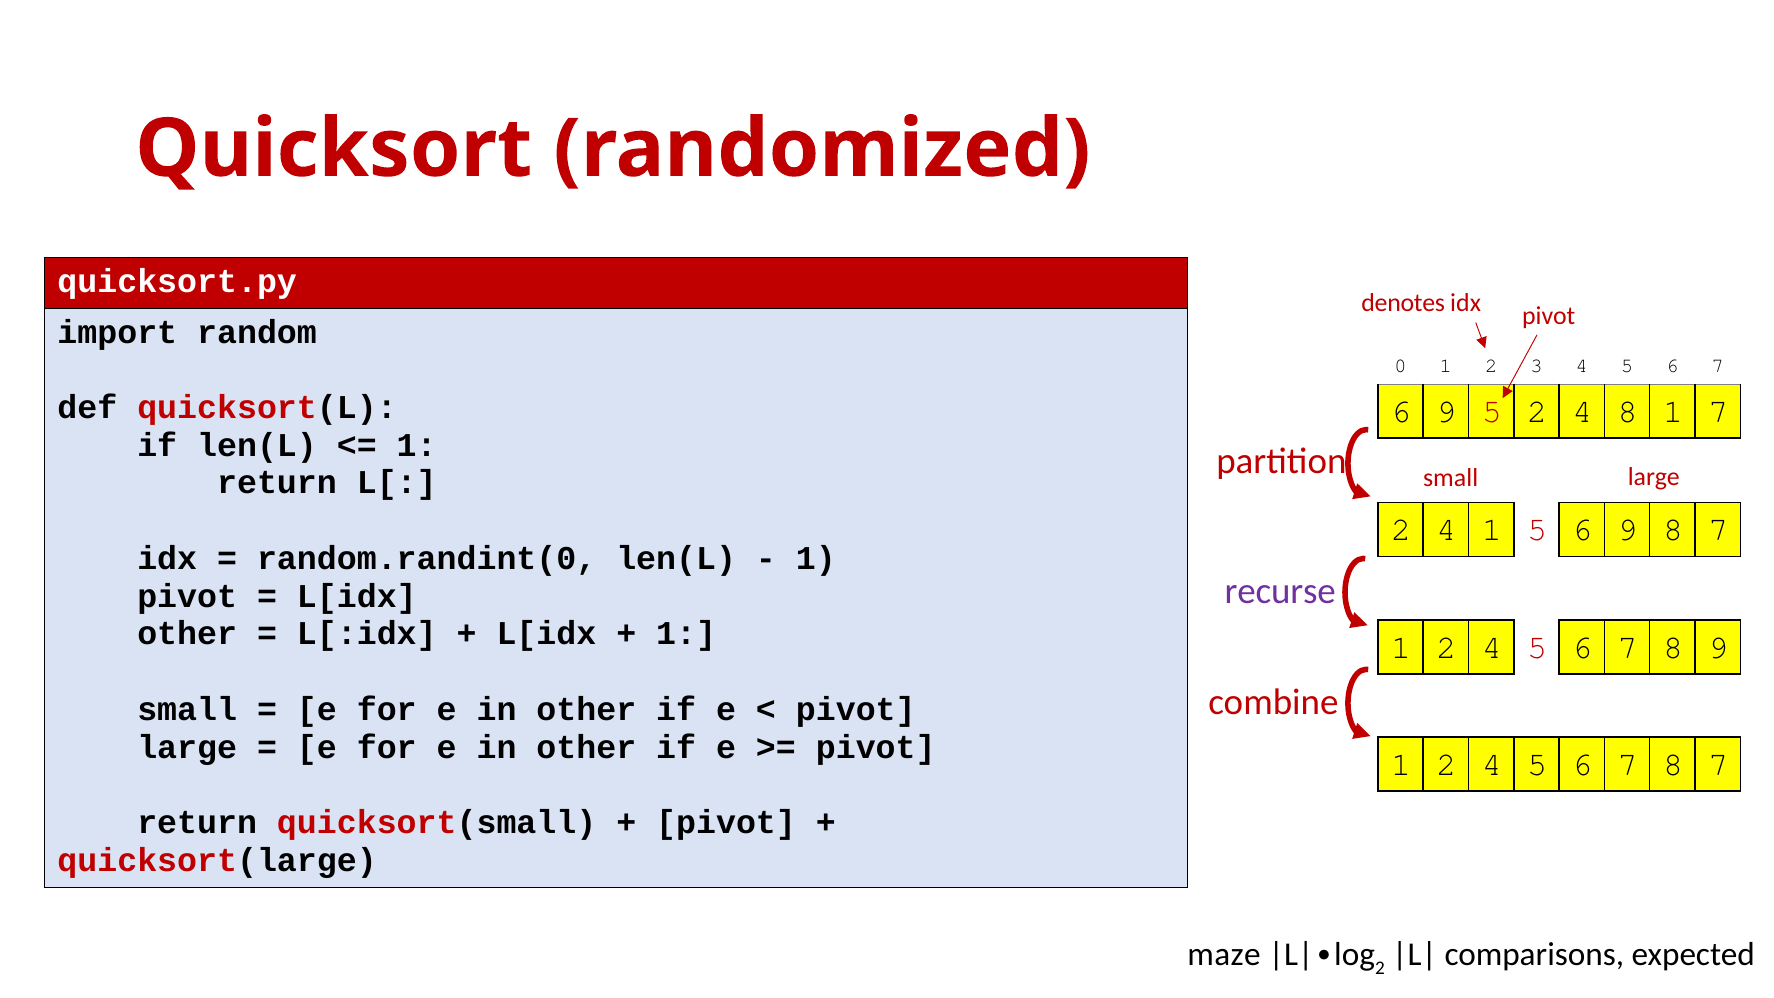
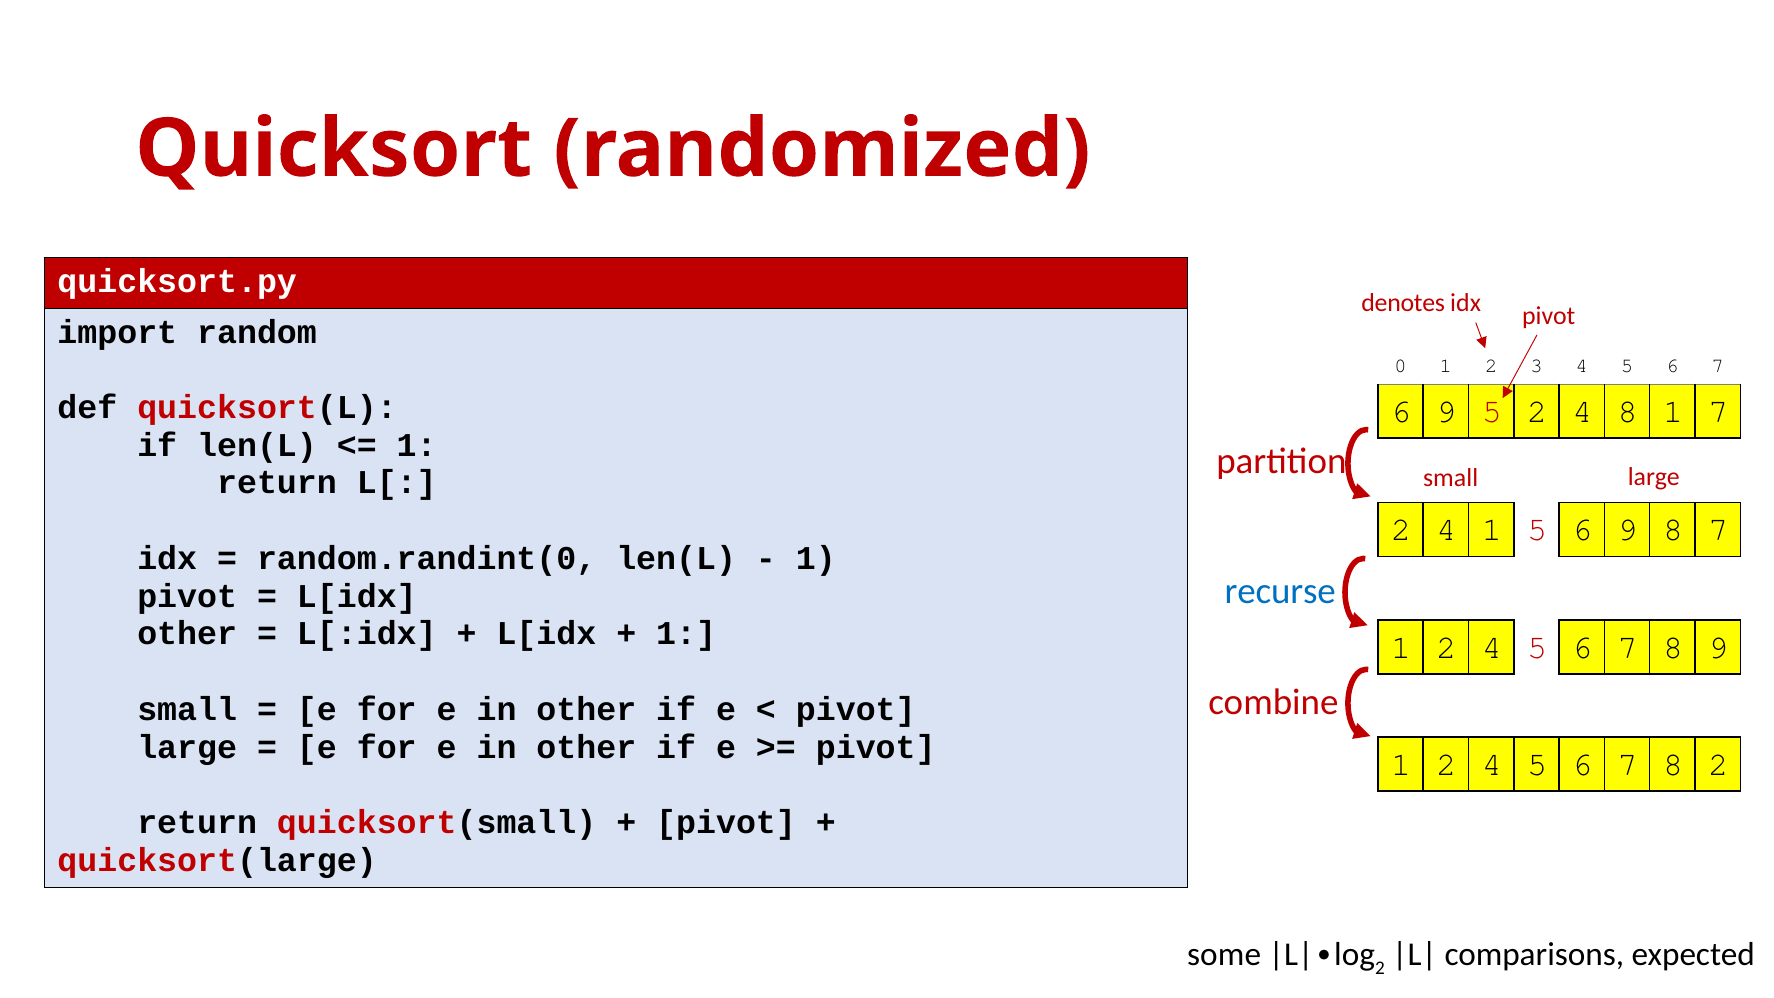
recurse colour: purple -> blue
7 8 7: 7 -> 2
maze: maze -> some
